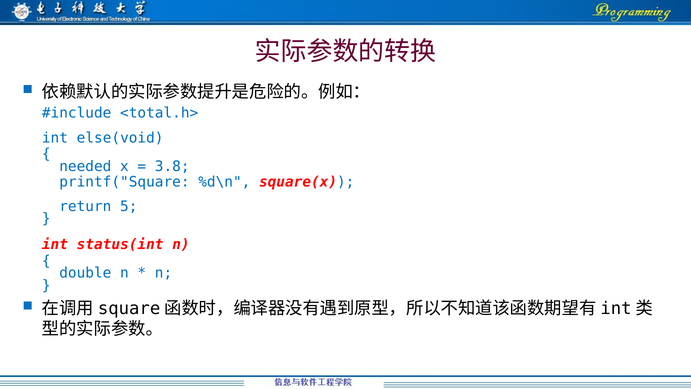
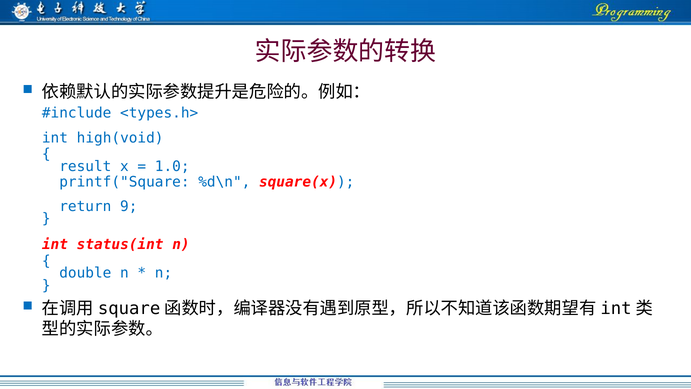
<total.h>: <total.h> -> <types.h>
else(void: else(void -> high(void
needed: needed -> result
3.8: 3.8 -> 1.0
5: 5 -> 9
